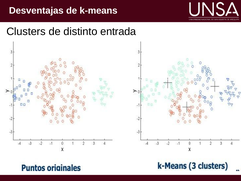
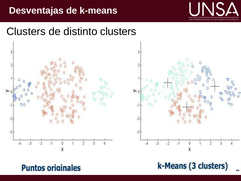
distinto entrada: entrada -> clusters
